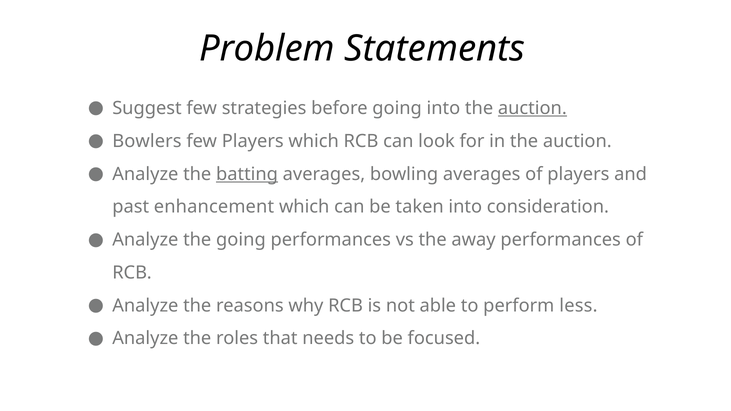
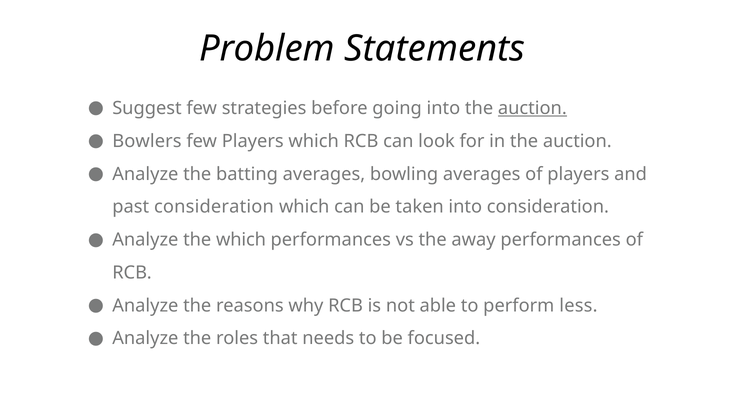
batting underline: present -> none
past enhancement: enhancement -> consideration
the going: going -> which
